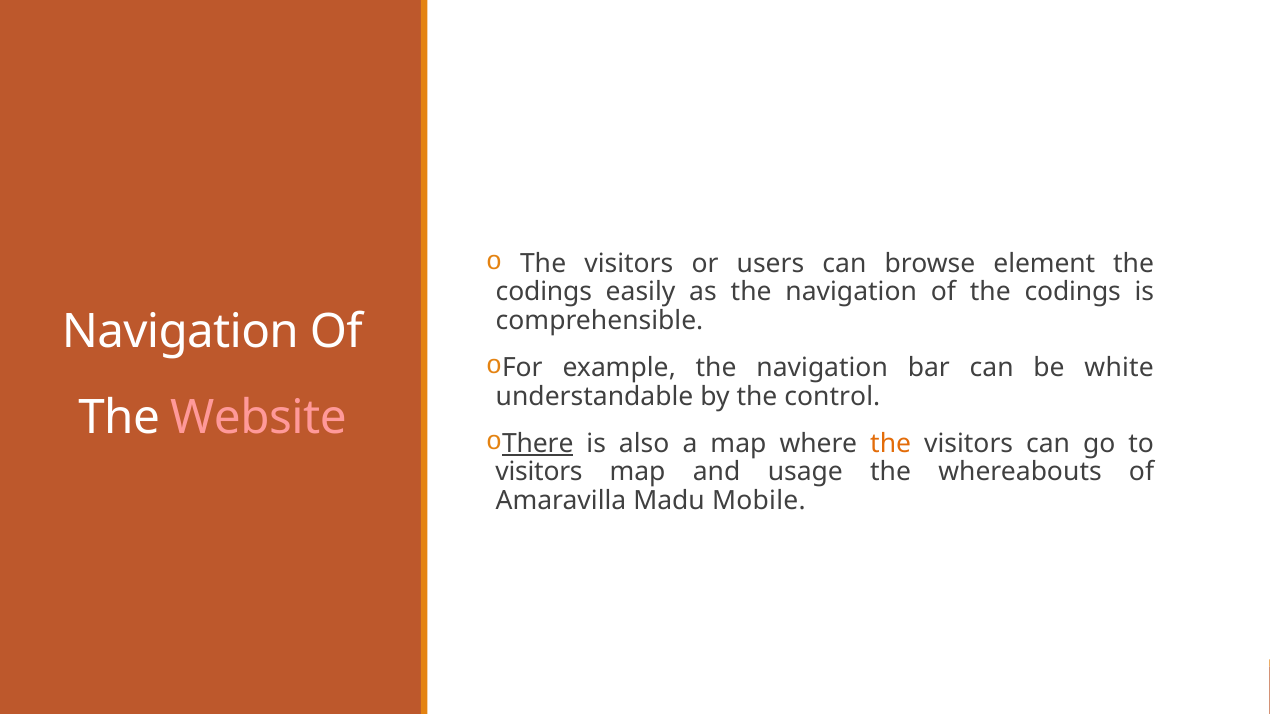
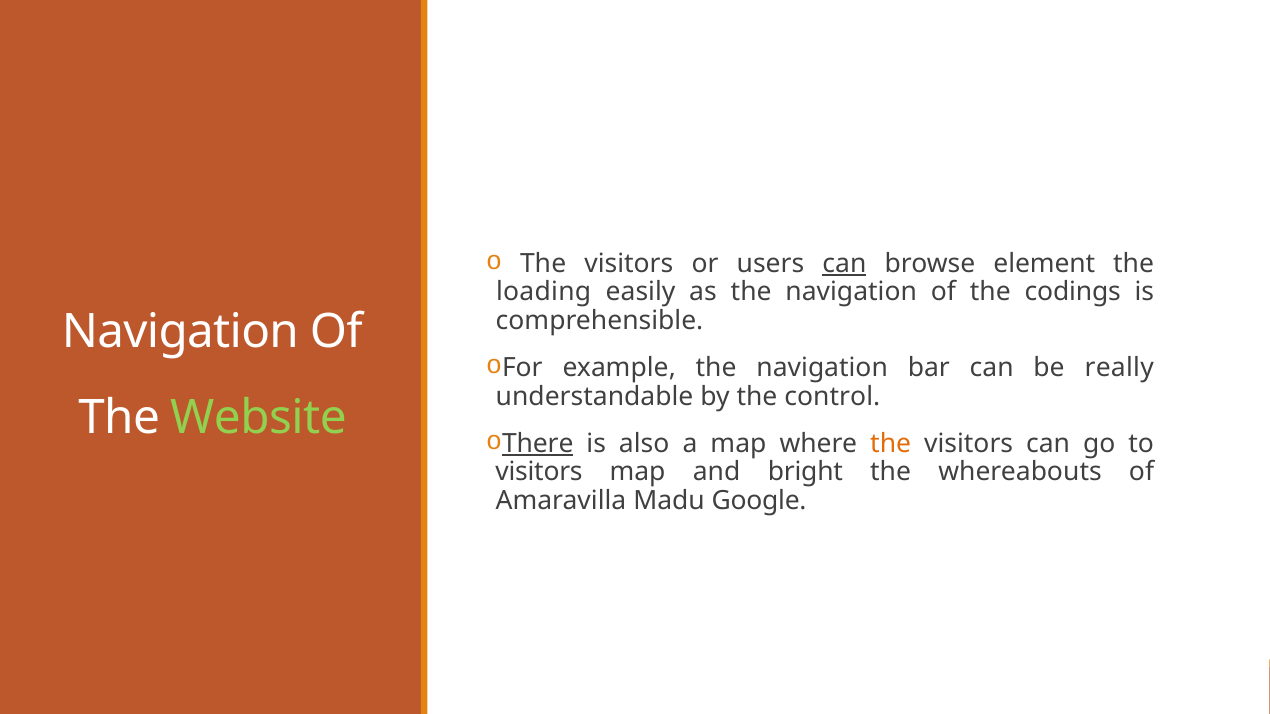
can at (844, 264) underline: none -> present
codings at (544, 292): codings -> loading
white: white -> really
Website colour: pink -> light green
usage: usage -> bright
Mobile: Mobile -> Google
